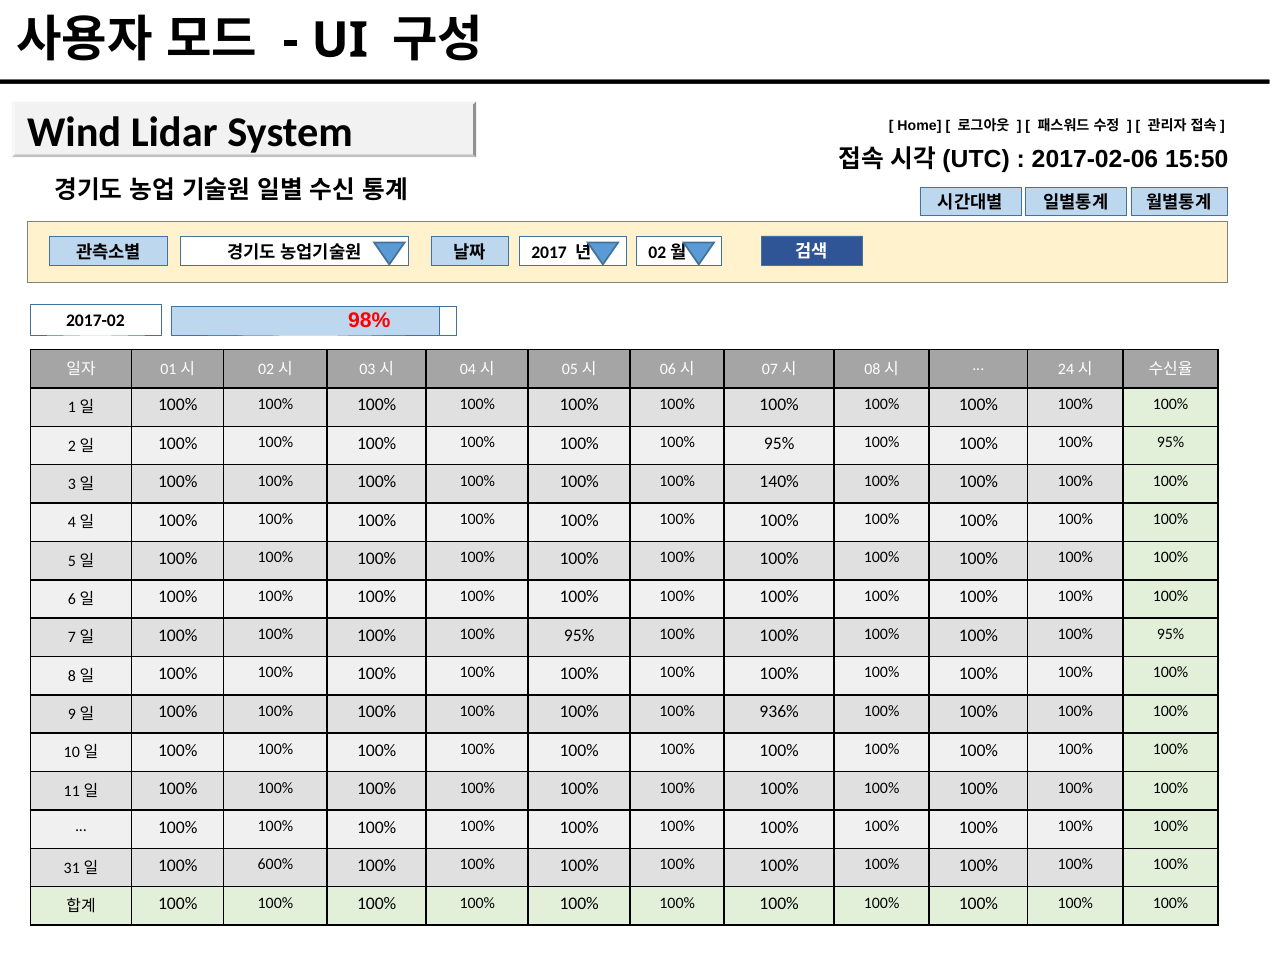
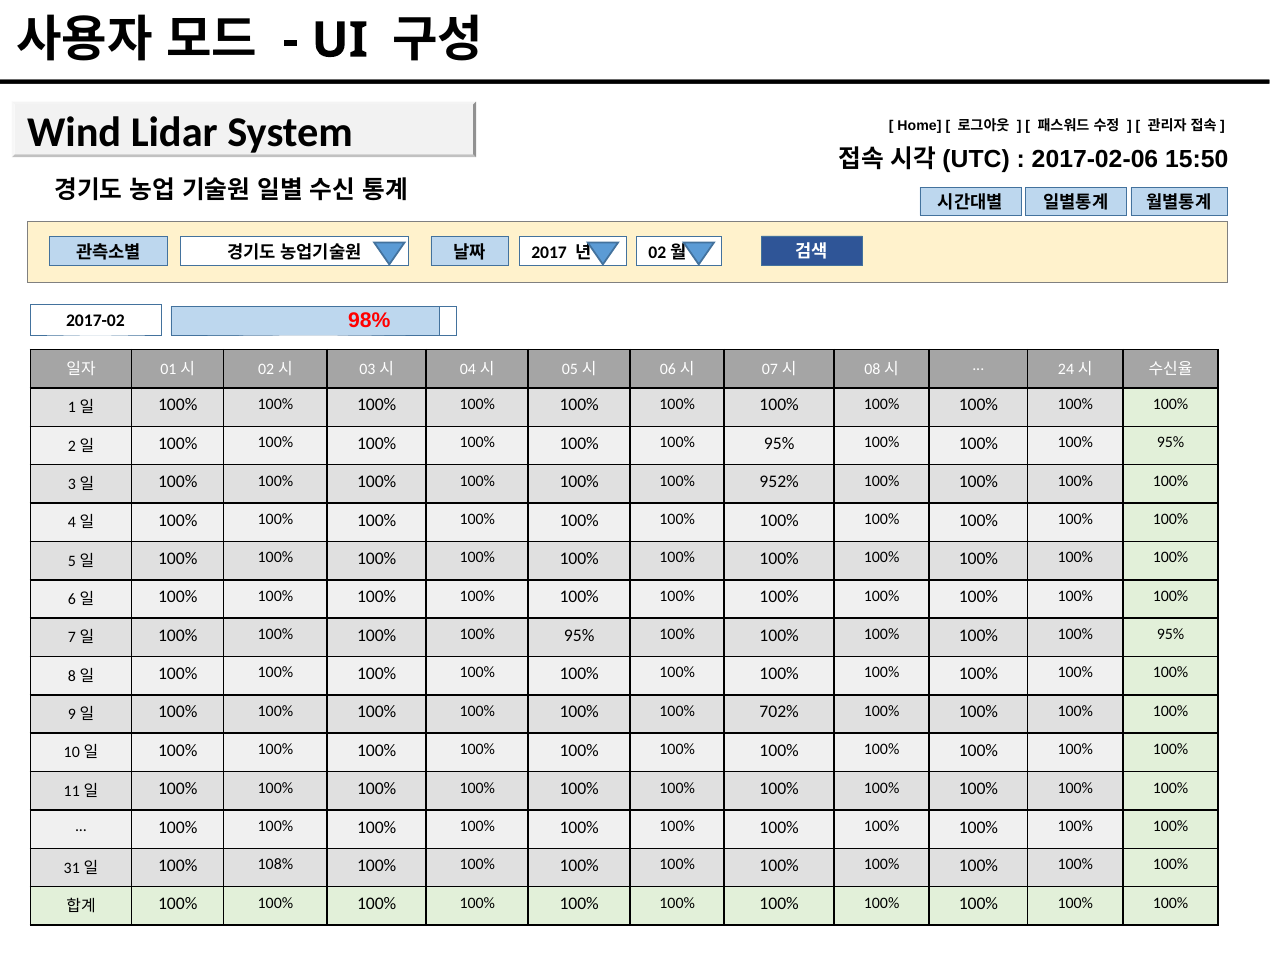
140%: 140% -> 952%
936%: 936% -> 702%
600%: 600% -> 108%
